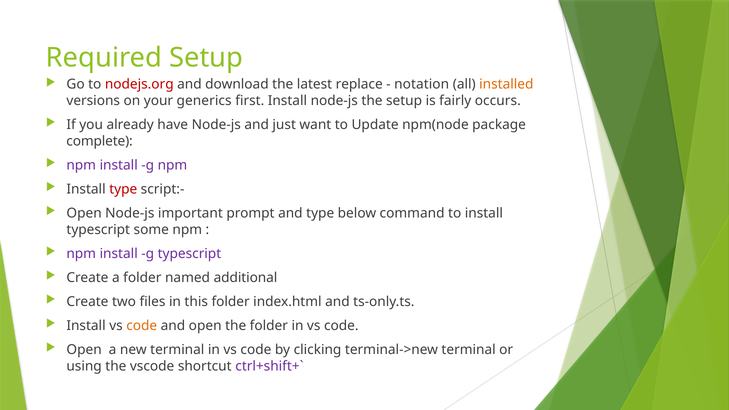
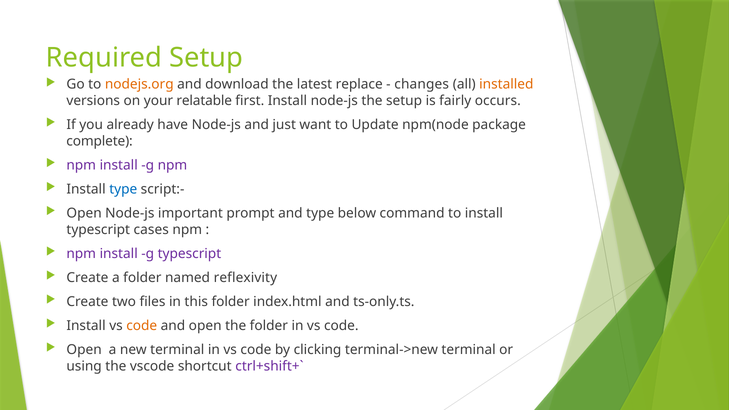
nodejs.org colour: red -> orange
notation: notation -> changes
generics: generics -> relatable
type at (123, 189) colour: red -> blue
some: some -> cases
additional: additional -> reflexivity
